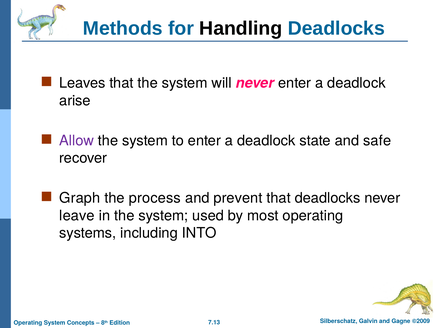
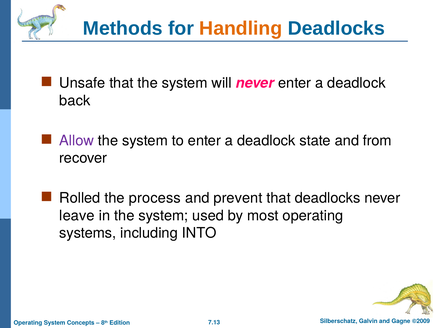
Handling colour: black -> orange
Leaves: Leaves -> Unsafe
arise: arise -> back
safe: safe -> from
Graph: Graph -> Rolled
